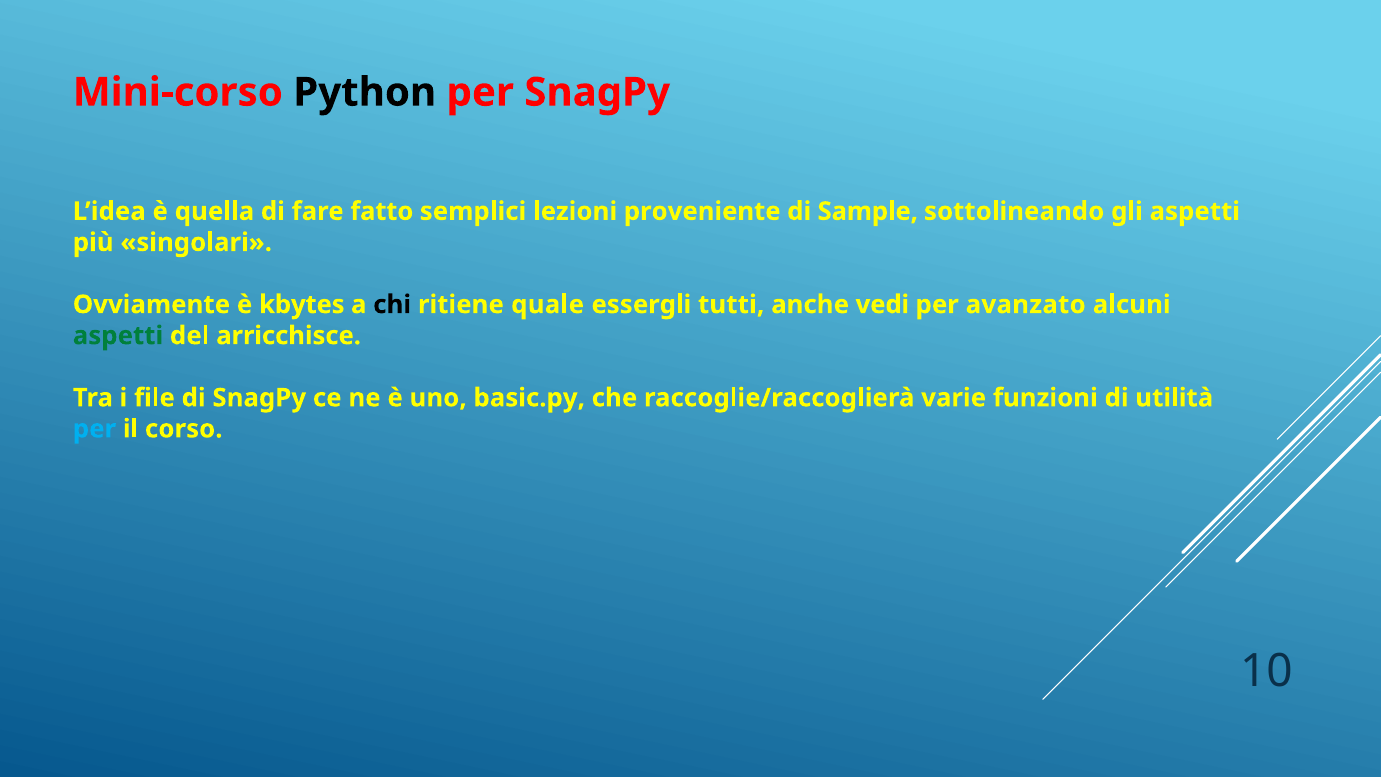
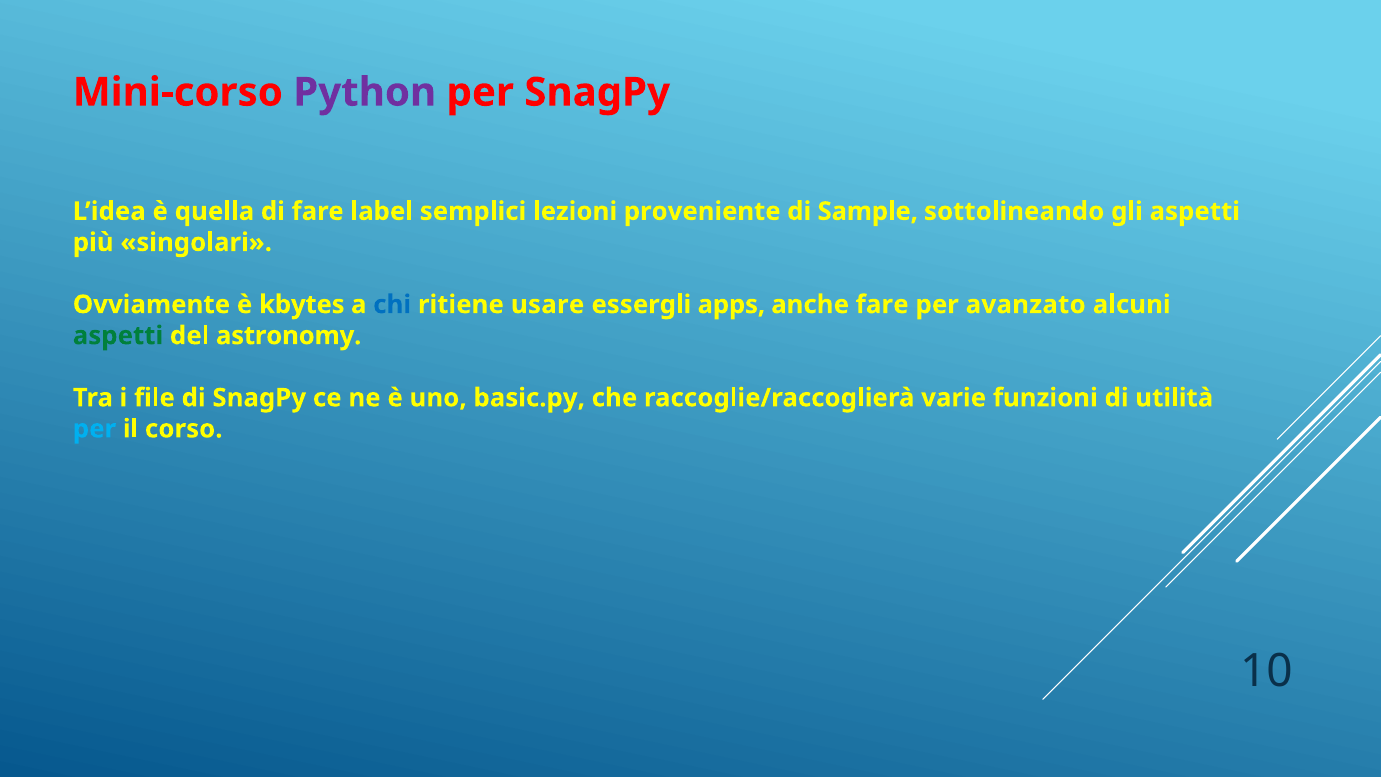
Python colour: black -> purple
fatto: fatto -> label
chi colour: black -> blue
quale: quale -> usare
tutti: tutti -> apps
anche vedi: vedi -> fare
arricchisce: arricchisce -> astronomy
